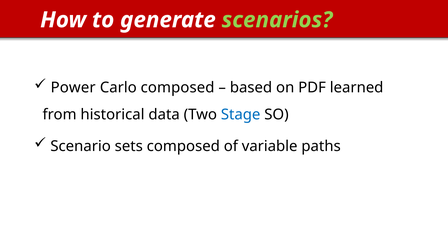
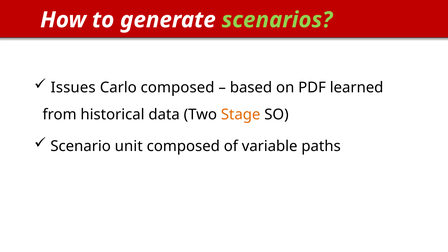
Power: Power -> Issues
Stage colour: blue -> orange
sets: sets -> unit
